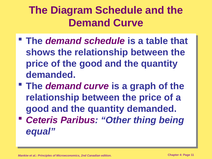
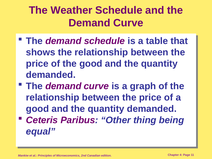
Diagram: Diagram -> Weather
